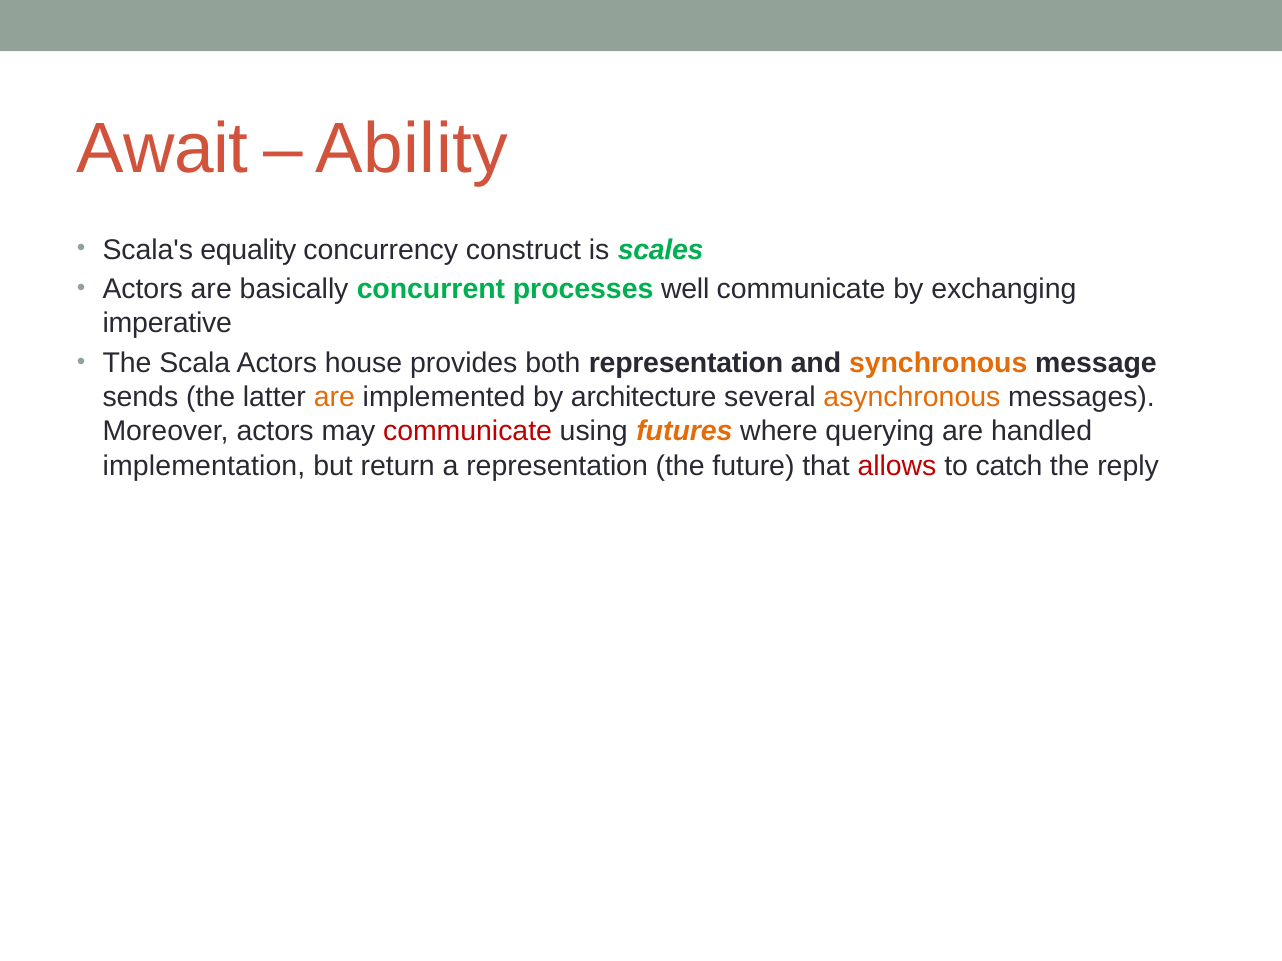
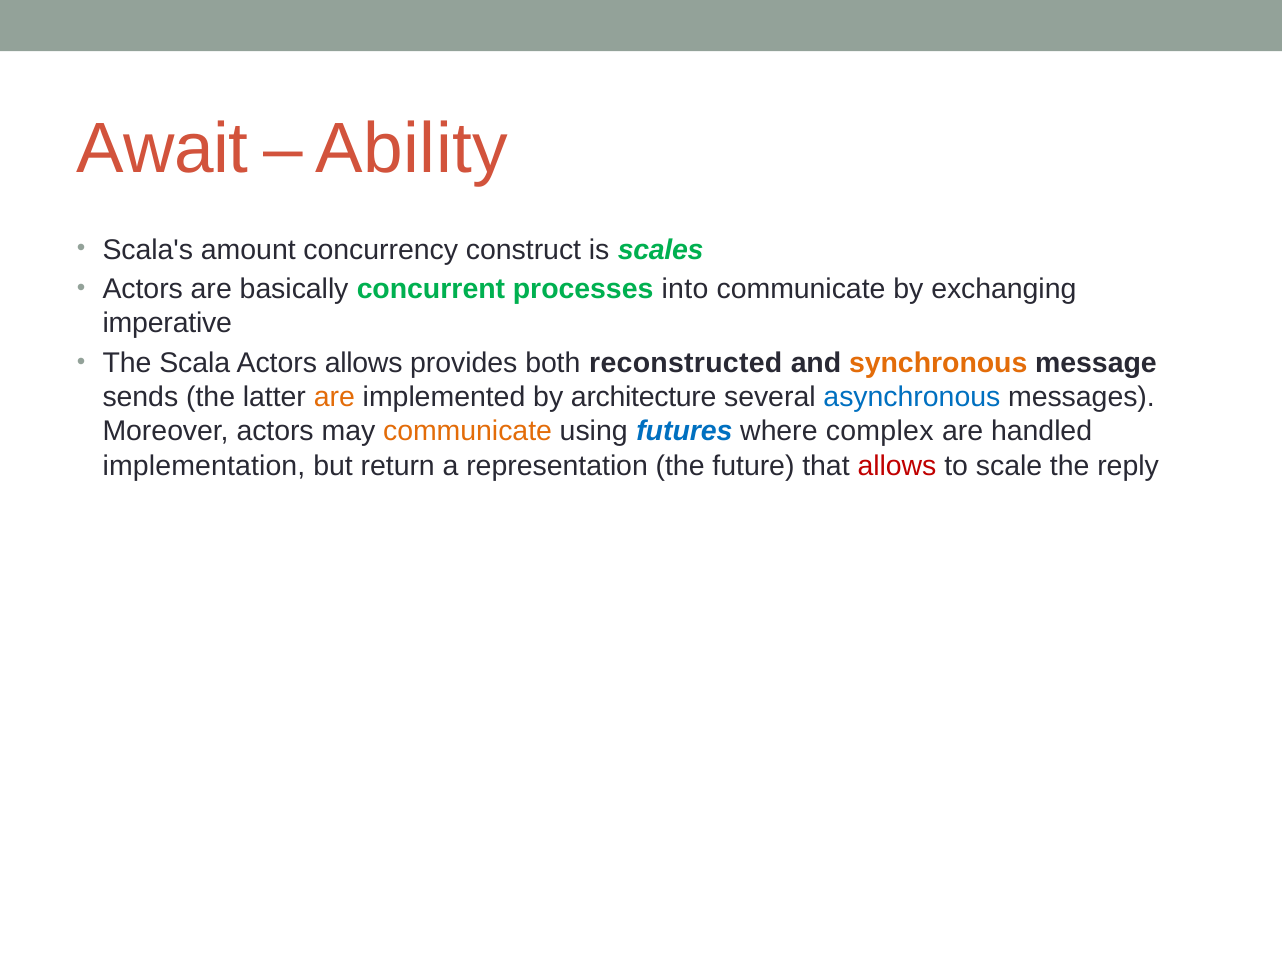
equality: equality -> amount
well: well -> into
Actors house: house -> allows
both representation: representation -> reconstructed
asynchronous colour: orange -> blue
communicate at (468, 432) colour: red -> orange
futures colour: orange -> blue
querying: querying -> complex
catch: catch -> scale
